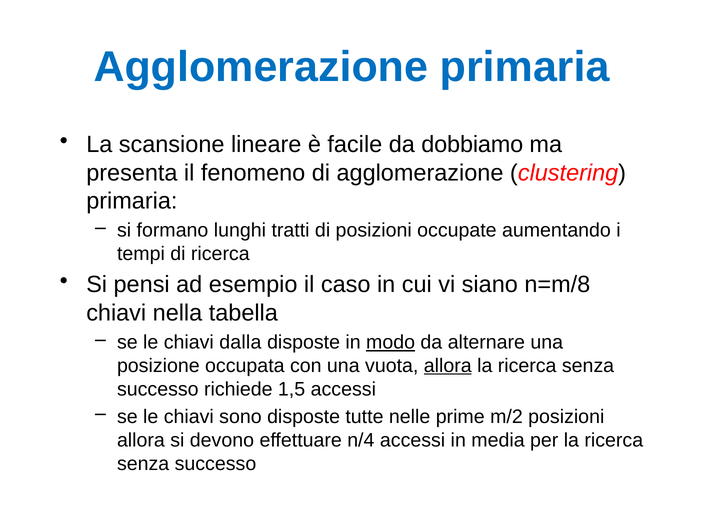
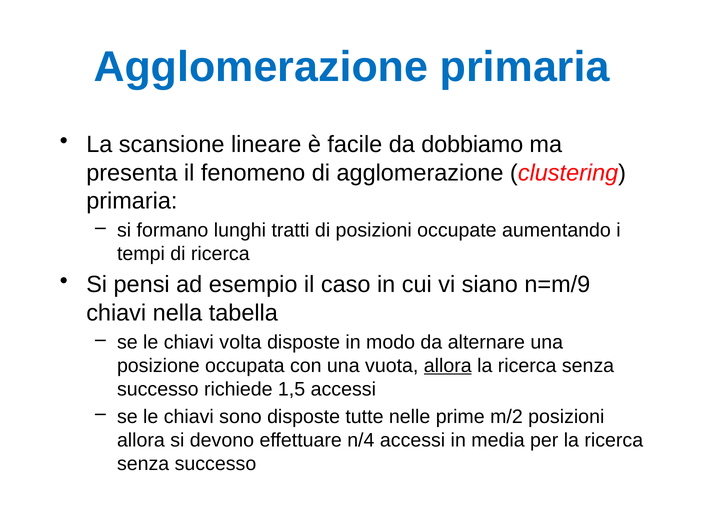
n=m/8: n=m/8 -> n=m/9
dalla: dalla -> volta
modo underline: present -> none
